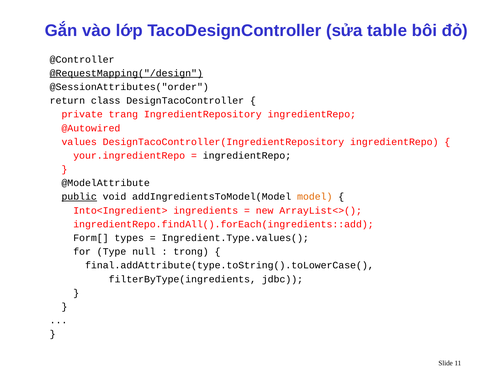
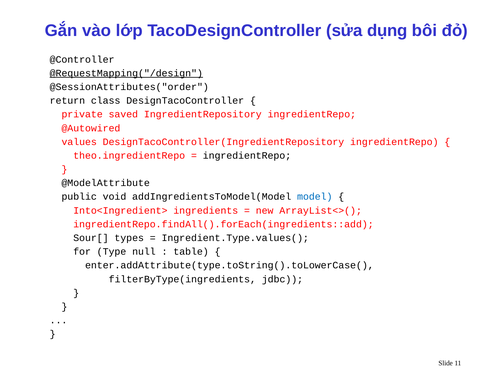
table: table -> dụng
trang: trang -> saved
your.ingredientRepo: your.ingredientRepo -> theo.ingredientRepo
public underline: present -> none
model colour: orange -> blue
Form[: Form[ -> Sour[
trong: trong -> table
final.addAttribute(type.toString().toLowerCase(: final.addAttribute(type.toString().toLowerCase( -> enter.addAttribute(type.toString().toLowerCase(
